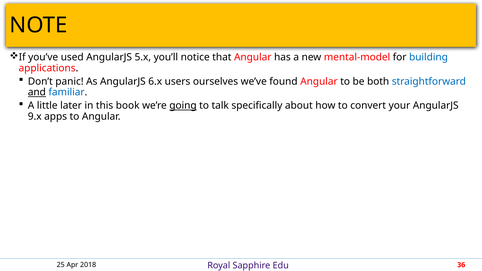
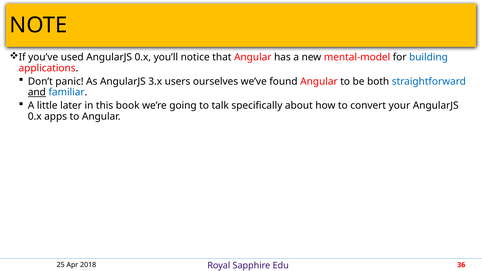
used AngularJS 5.x: 5.x -> 0.x
6.x: 6.x -> 3.x
going underline: present -> none
9.x at (35, 117): 9.x -> 0.x
